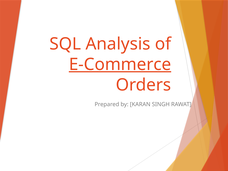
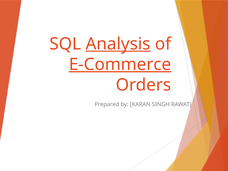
Analysis underline: none -> present
